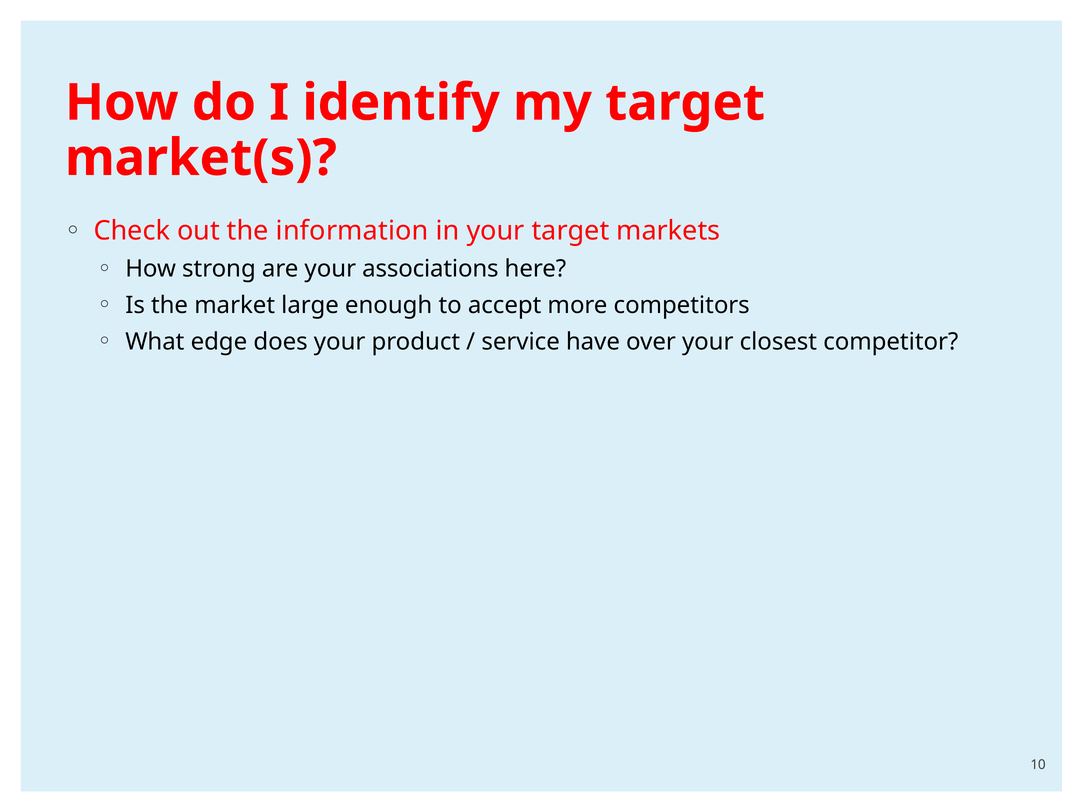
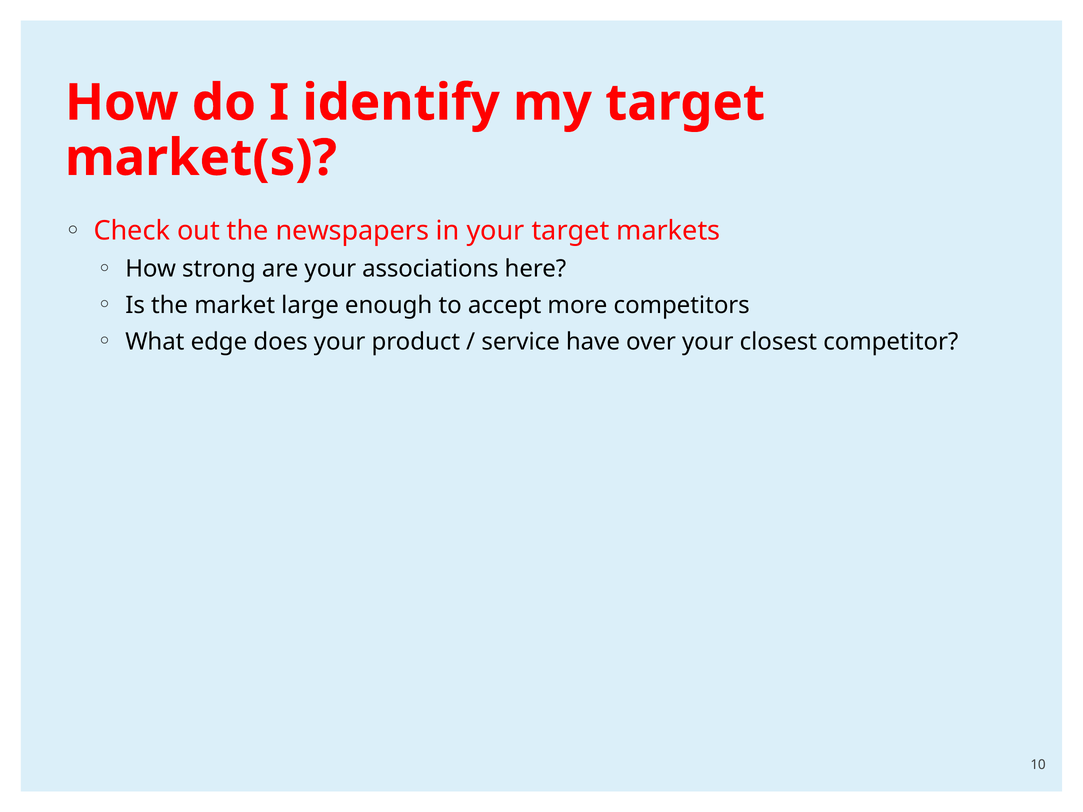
information: information -> newspapers
